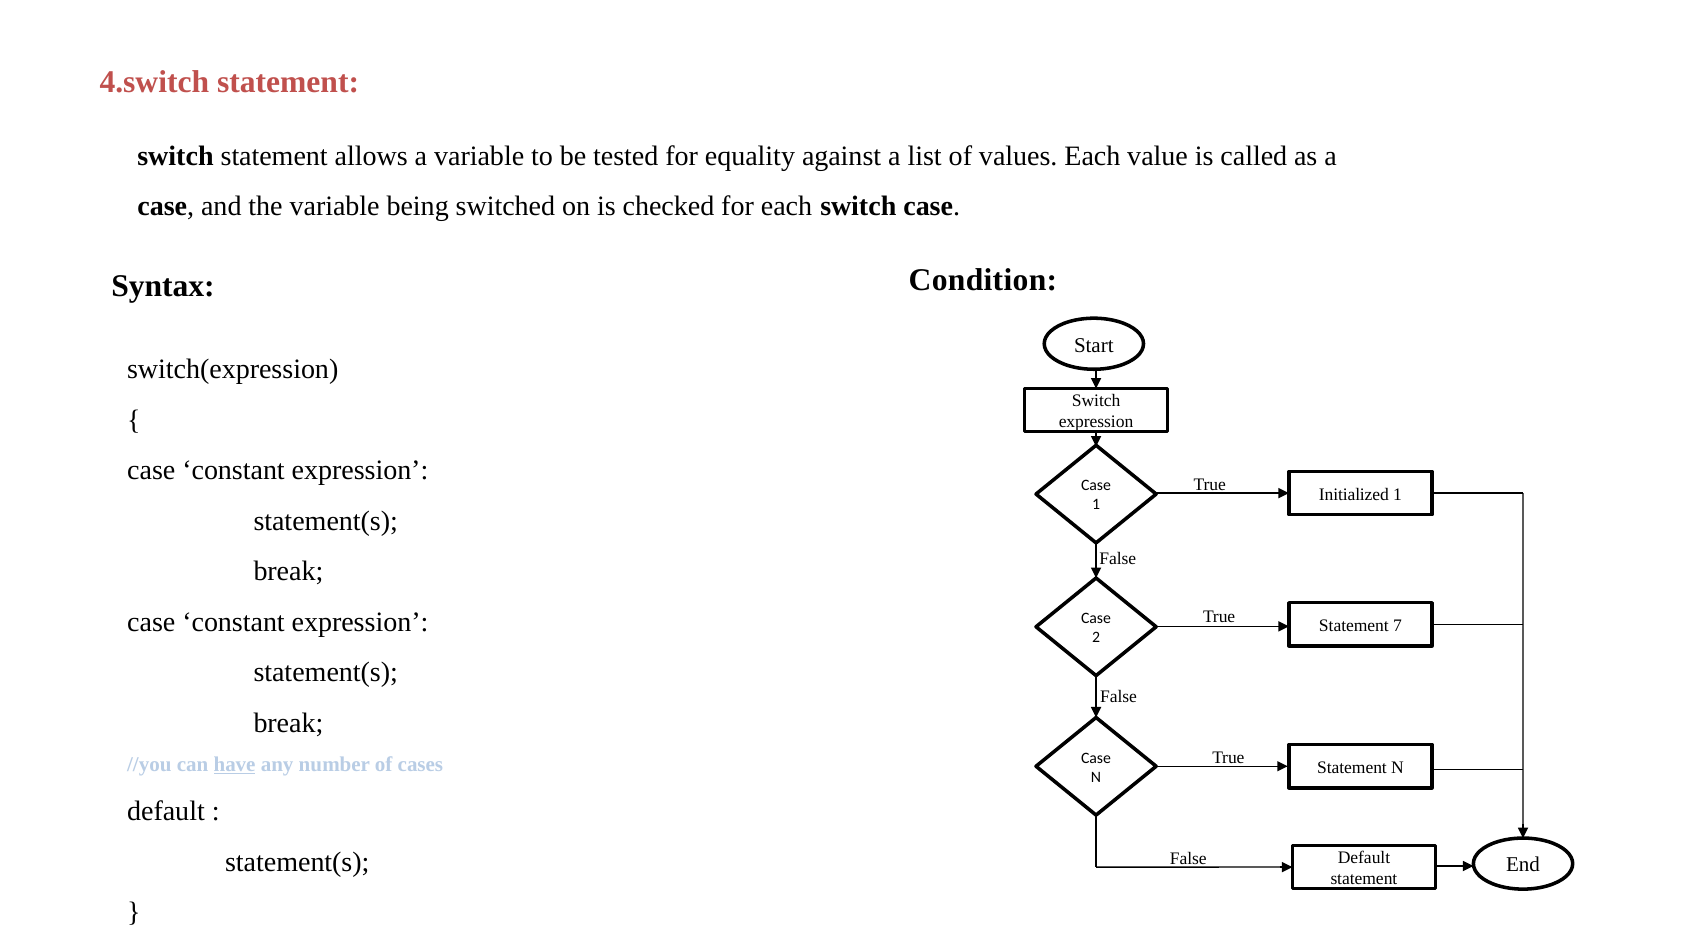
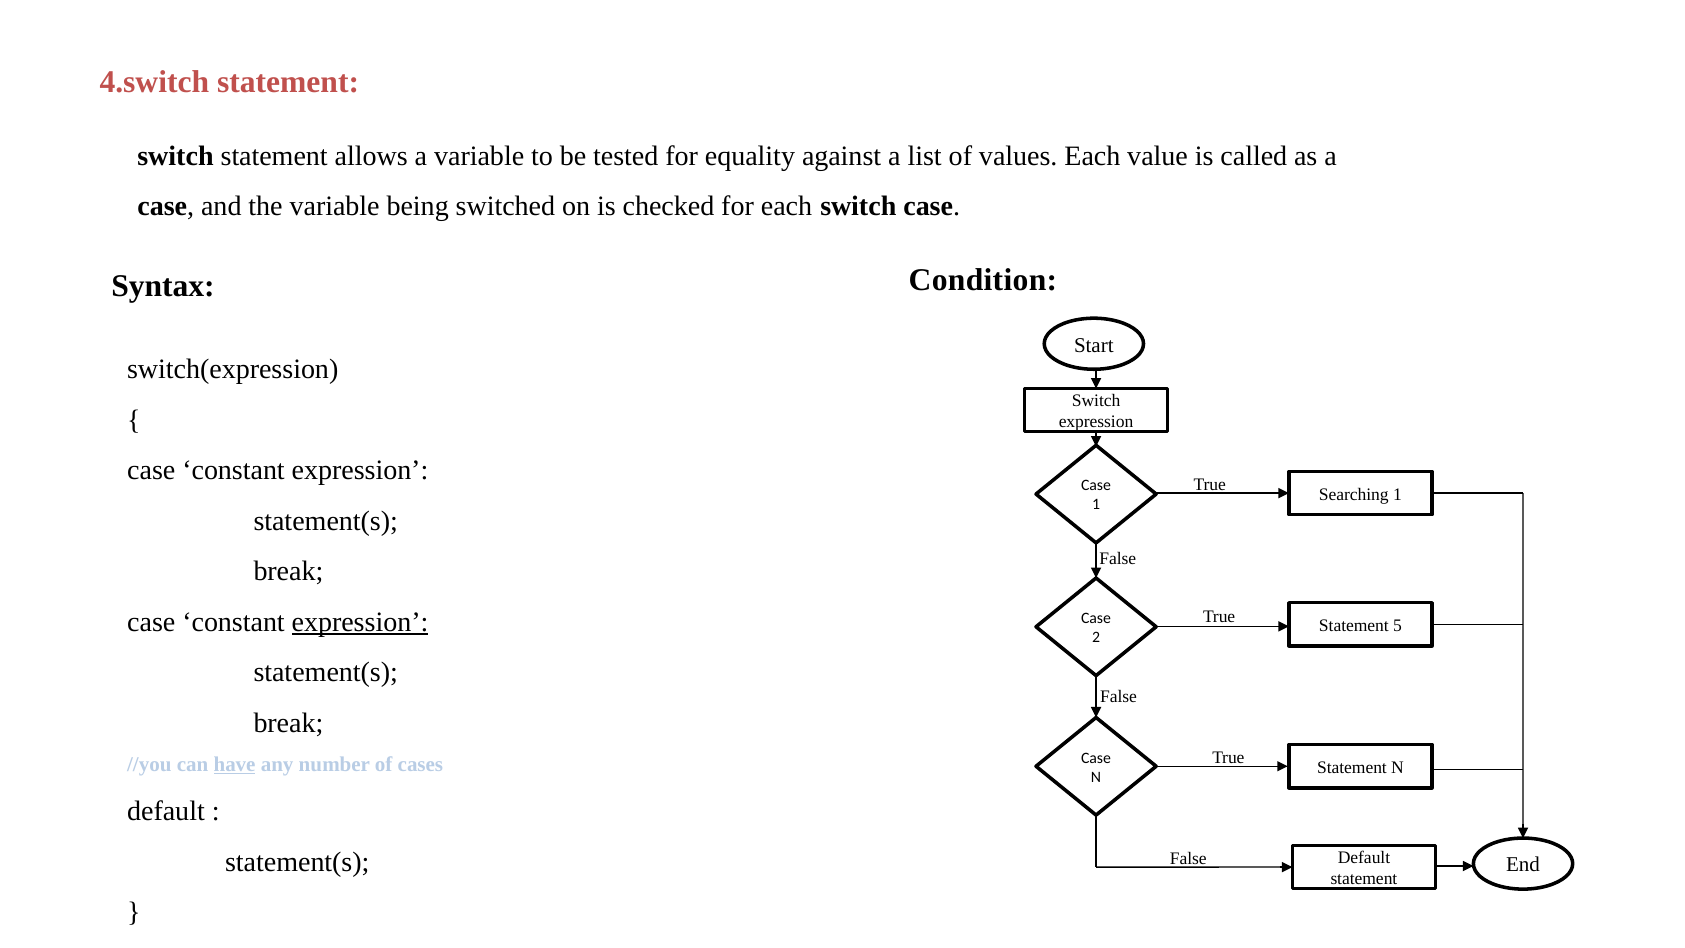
Initialized: Initialized -> Searching
expression at (360, 622) underline: none -> present
7: 7 -> 5
